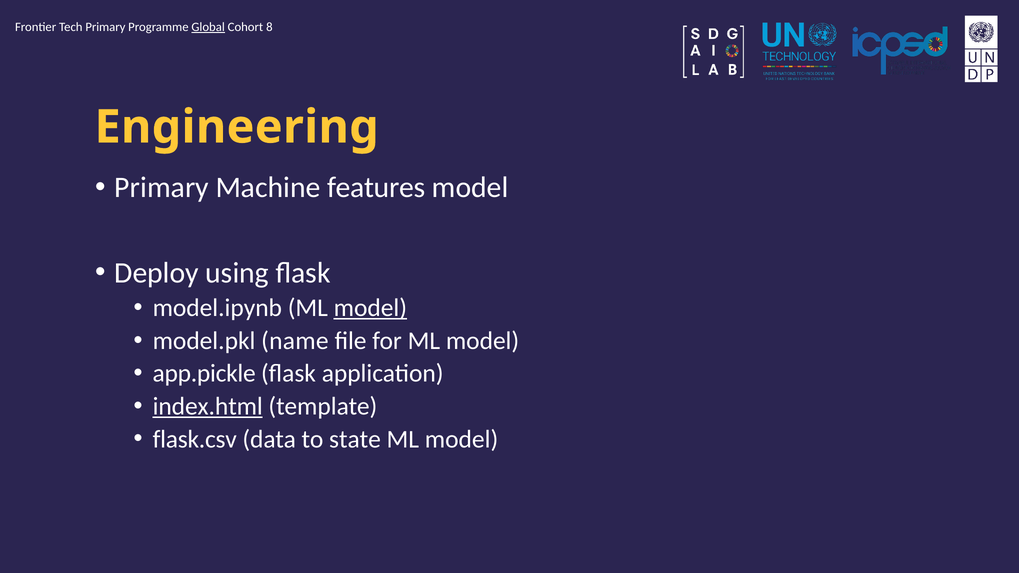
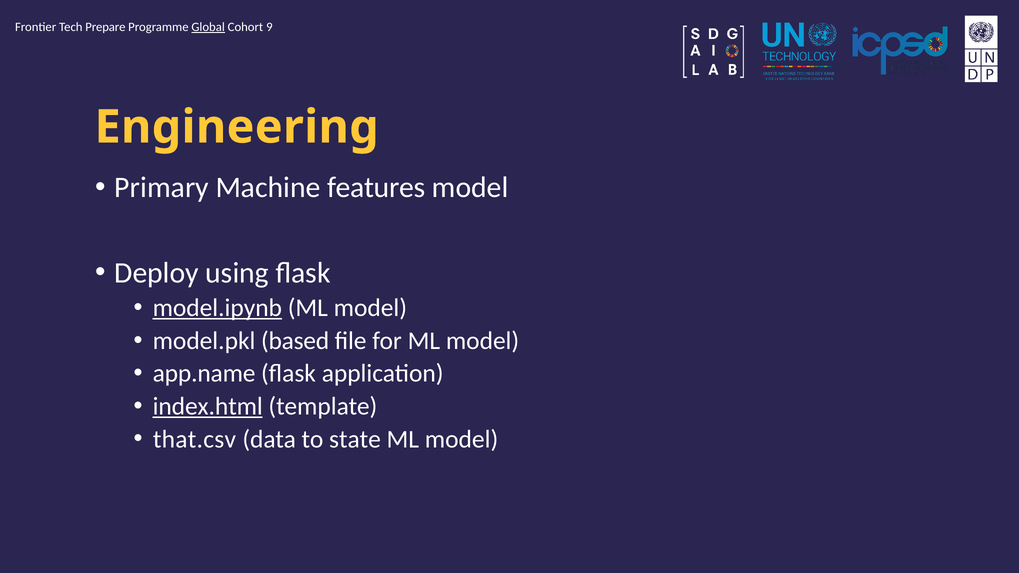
Tech Primary: Primary -> Prepare
8: 8 -> 9
model.ipynb underline: none -> present
model at (370, 308) underline: present -> none
name: name -> based
app.pickle: app.pickle -> app.name
flask.csv: flask.csv -> that.csv
